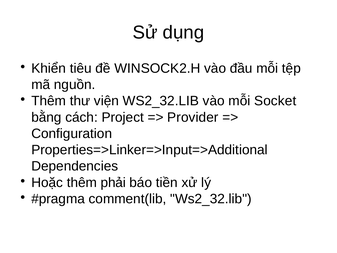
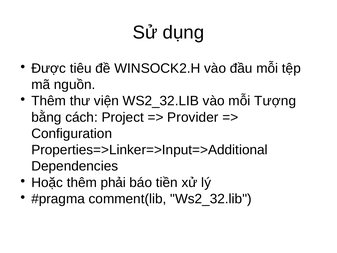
Khiển: Khiển -> Được
Socket: Socket -> Tượng
